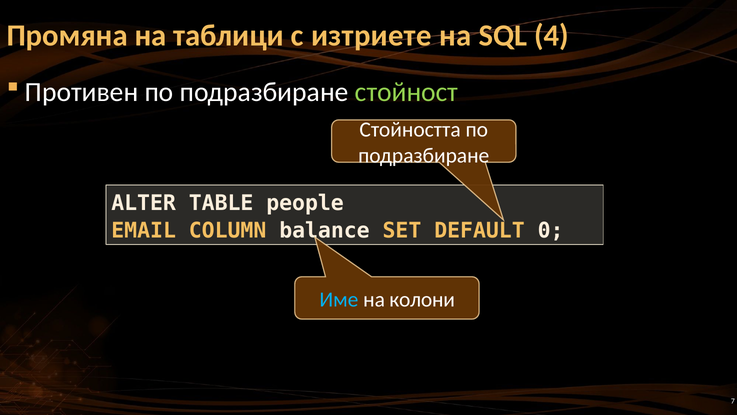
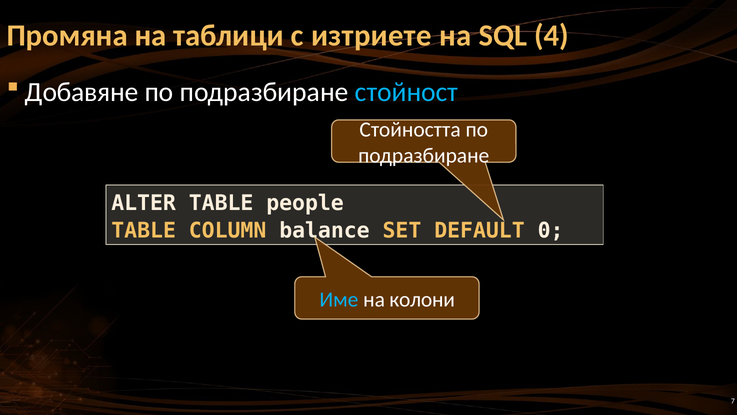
Противен: Противен -> Добавяне
стойност colour: light green -> light blue
EMAIL at (144, 230): EMAIL -> TABLE
